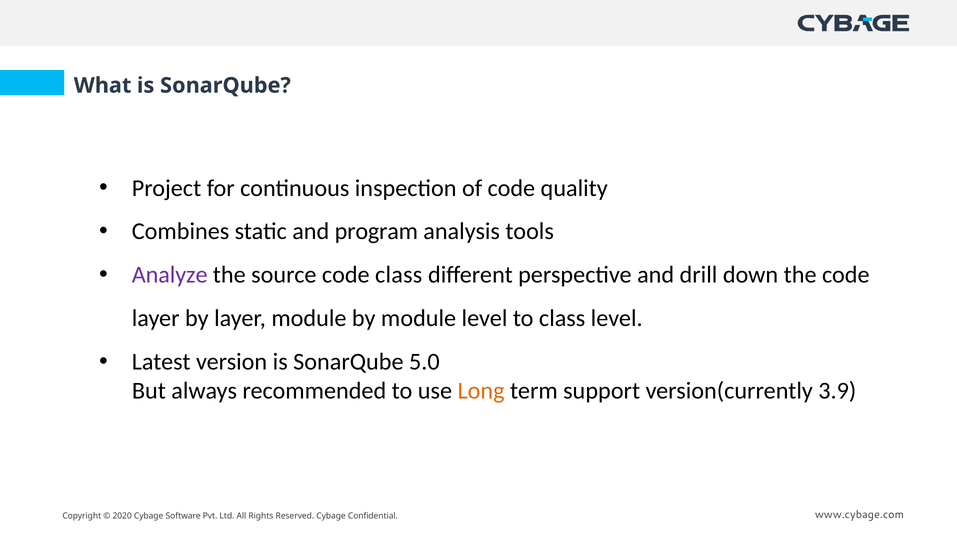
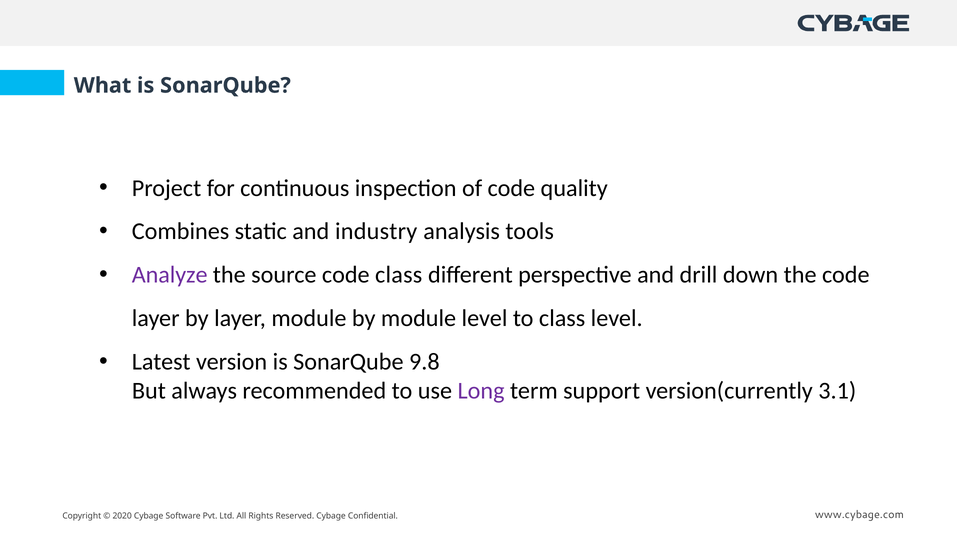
program: program -> industry
5.0: 5.0 -> 9.8
Long colour: orange -> purple
3.9: 3.9 -> 3.1
